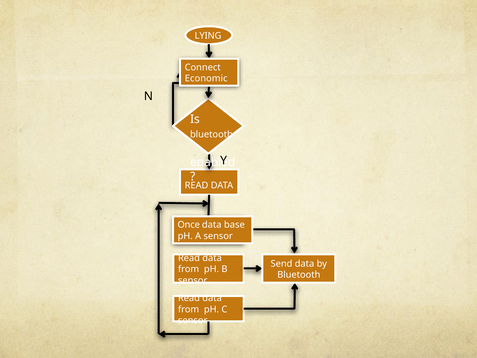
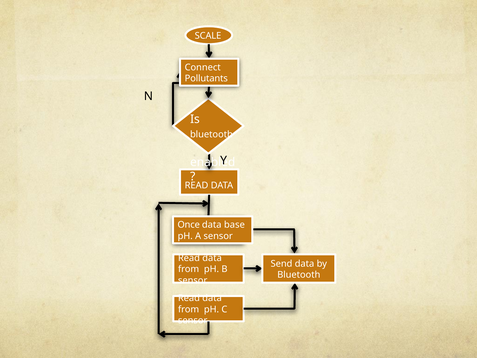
LYING: LYING -> SCALE
Economic: Economic -> Pollutants
